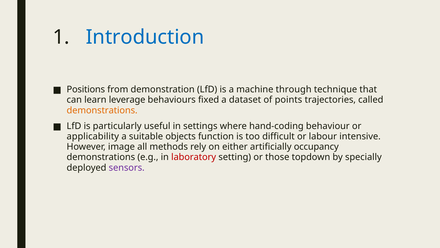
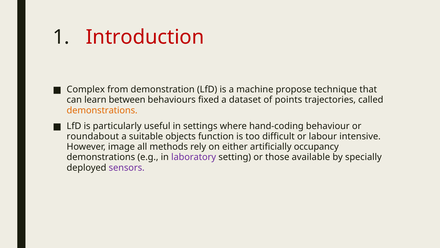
Introduction colour: blue -> red
Positions: Positions -> Complex
through: through -> propose
leverage: leverage -> between
applicability: applicability -> roundabout
laboratory colour: red -> purple
topdown: topdown -> available
